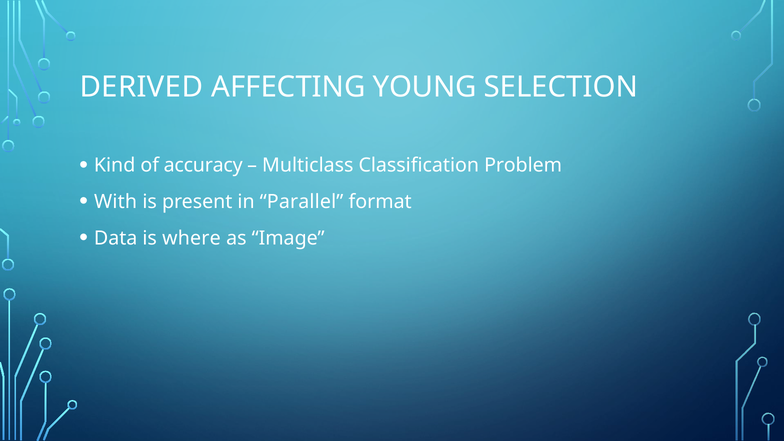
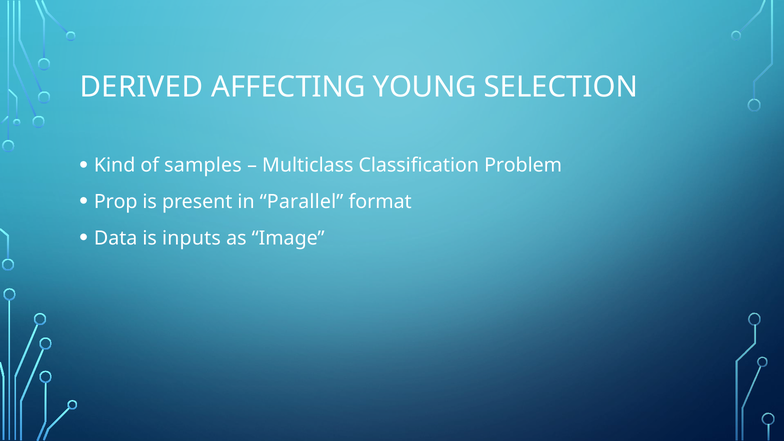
accuracy: accuracy -> samples
With: With -> Prop
where: where -> inputs
